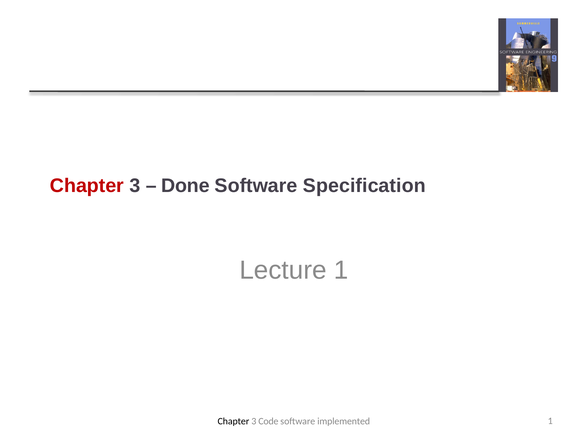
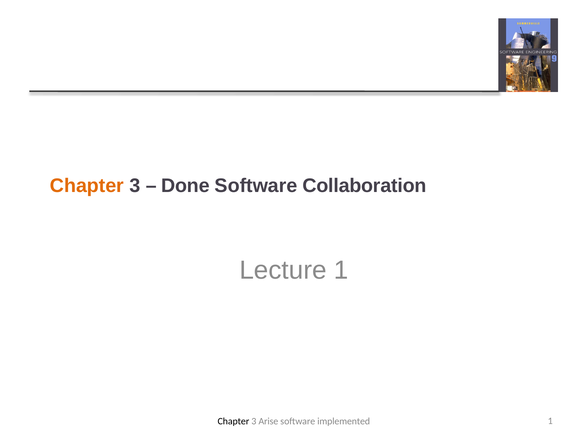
Chapter at (87, 186) colour: red -> orange
Specification: Specification -> Collaboration
Code: Code -> Arise
